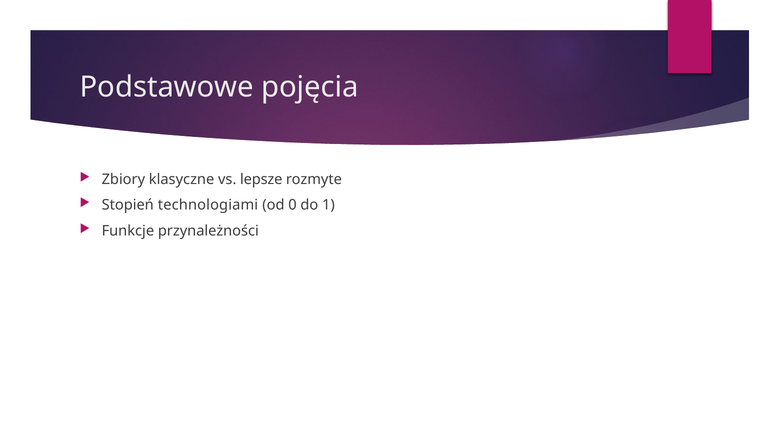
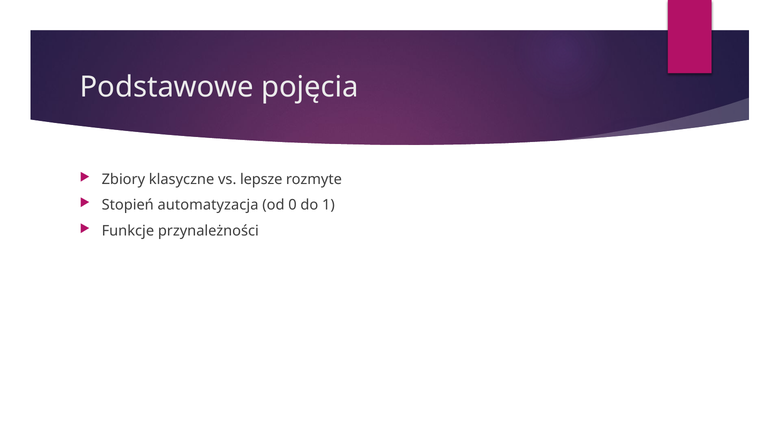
technologiami: technologiami -> automatyzacja
